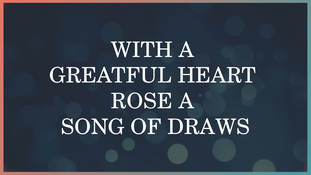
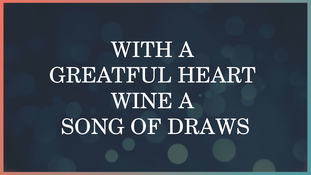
ROSE: ROSE -> WINE
